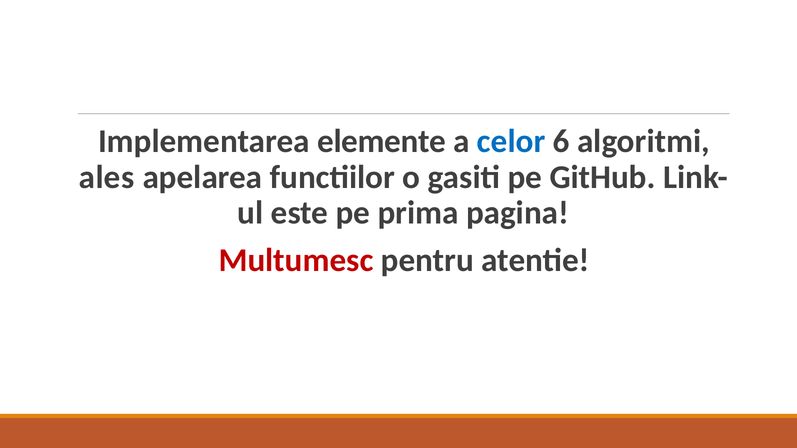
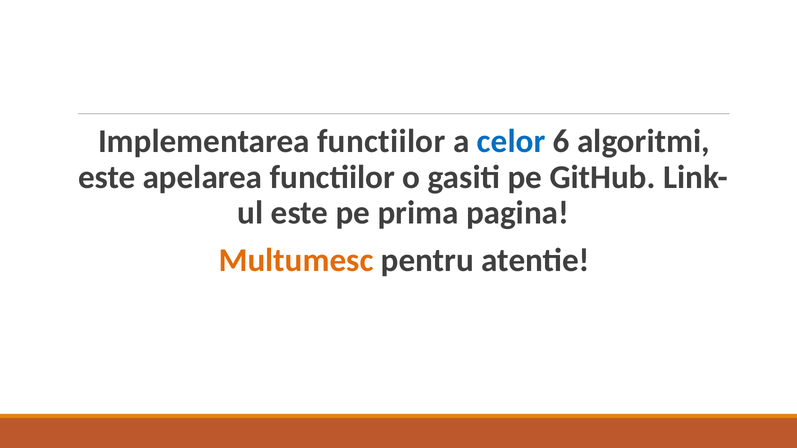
Implementarea elemente: elemente -> functiilor
ales at (107, 177): ales -> este
Multumesc colour: red -> orange
